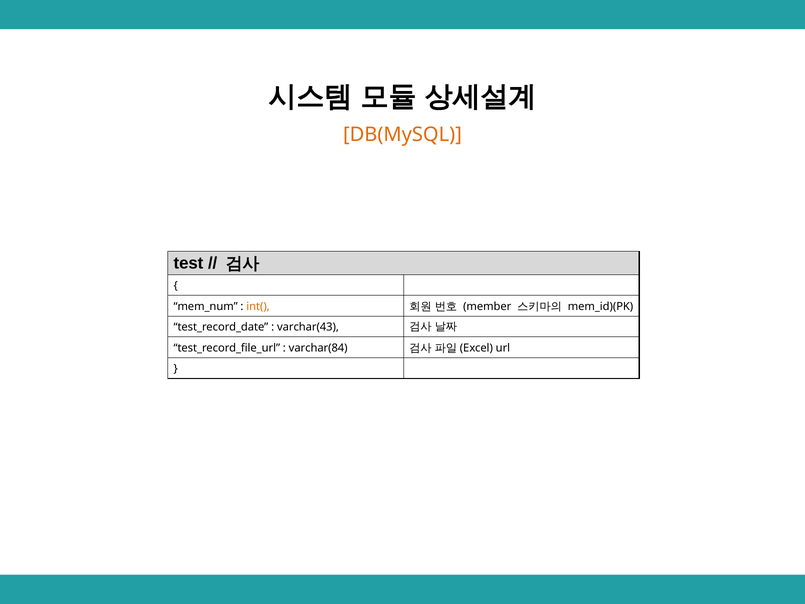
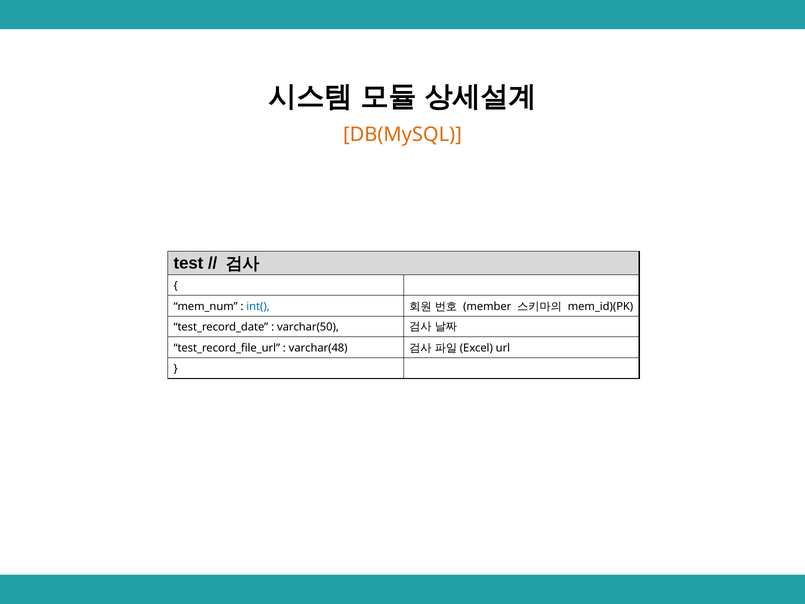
int( colour: orange -> blue
varchar(43: varchar(43 -> varchar(50
varchar(84: varchar(84 -> varchar(48
